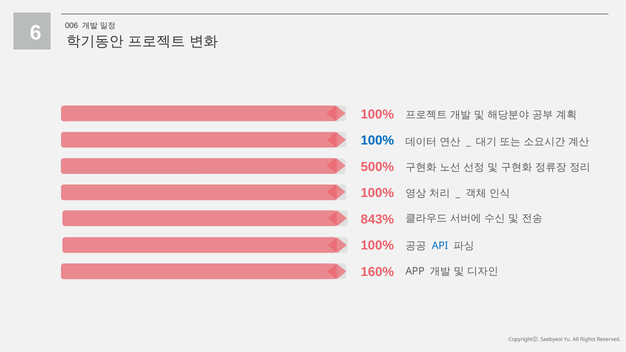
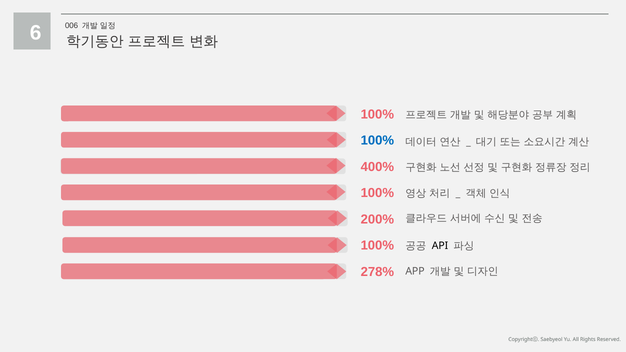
500%: 500% -> 400%
843%: 843% -> 200%
API colour: blue -> black
160%: 160% -> 278%
